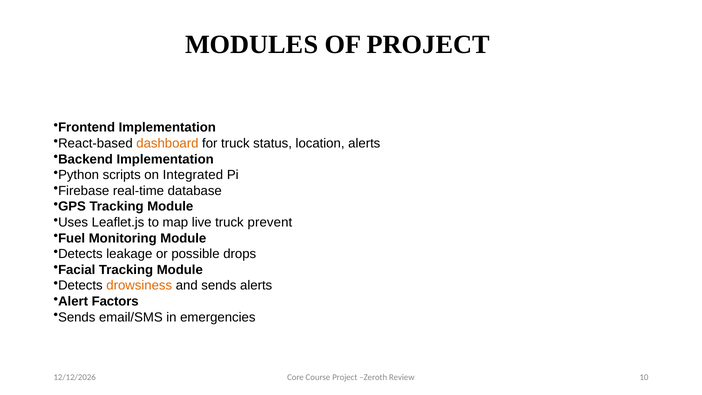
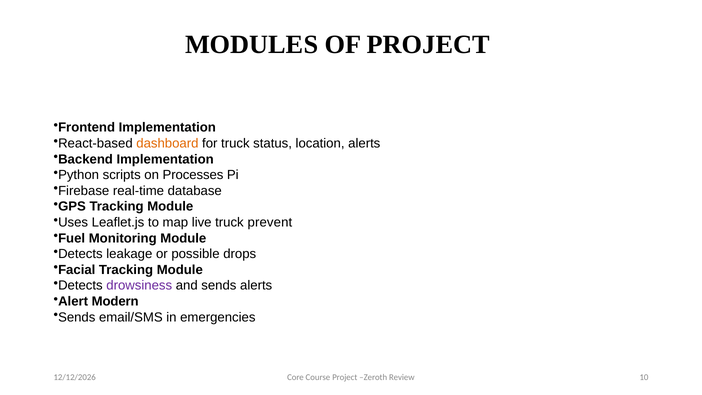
Integrated: Integrated -> Processes
drowsiness colour: orange -> purple
Factors: Factors -> Modern
